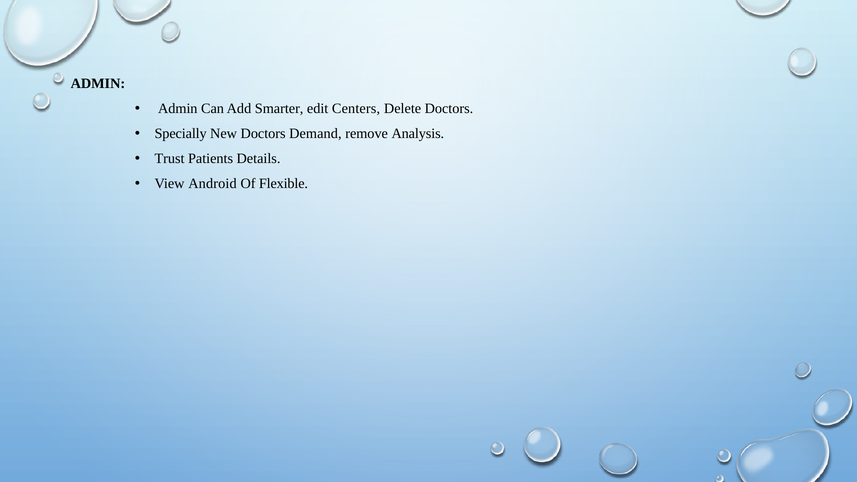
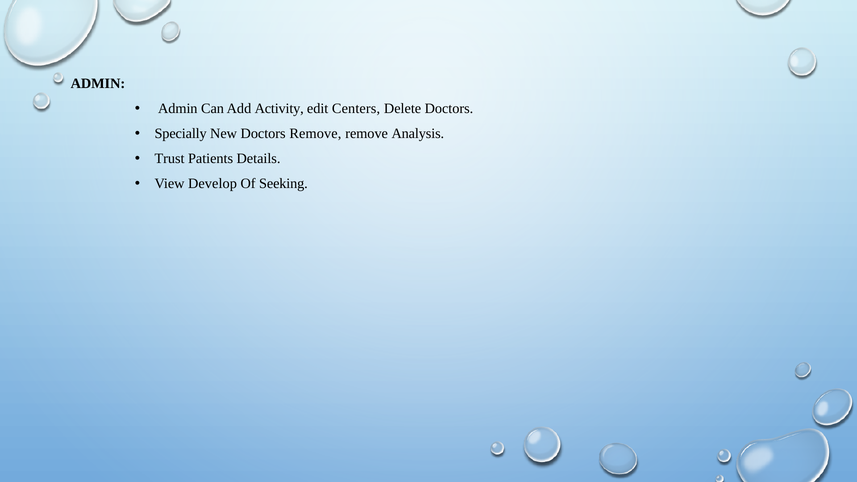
Smarter: Smarter -> Activity
Doctors Demand: Demand -> Remove
Android: Android -> Develop
Flexible: Flexible -> Seeking
